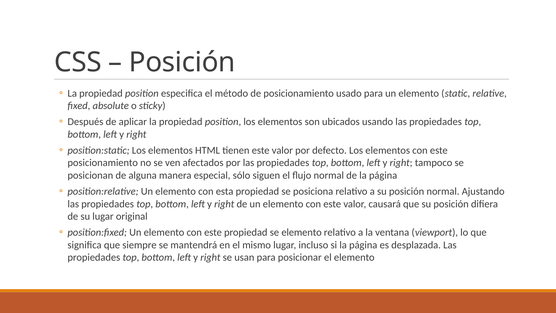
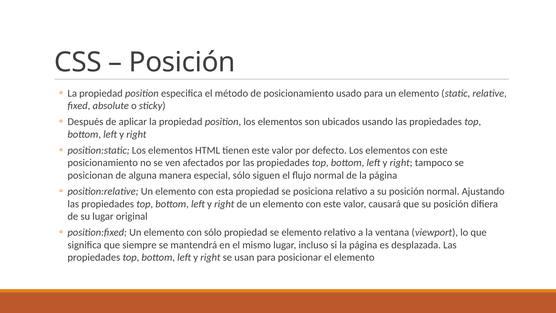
este at (213, 232): este -> sólo
